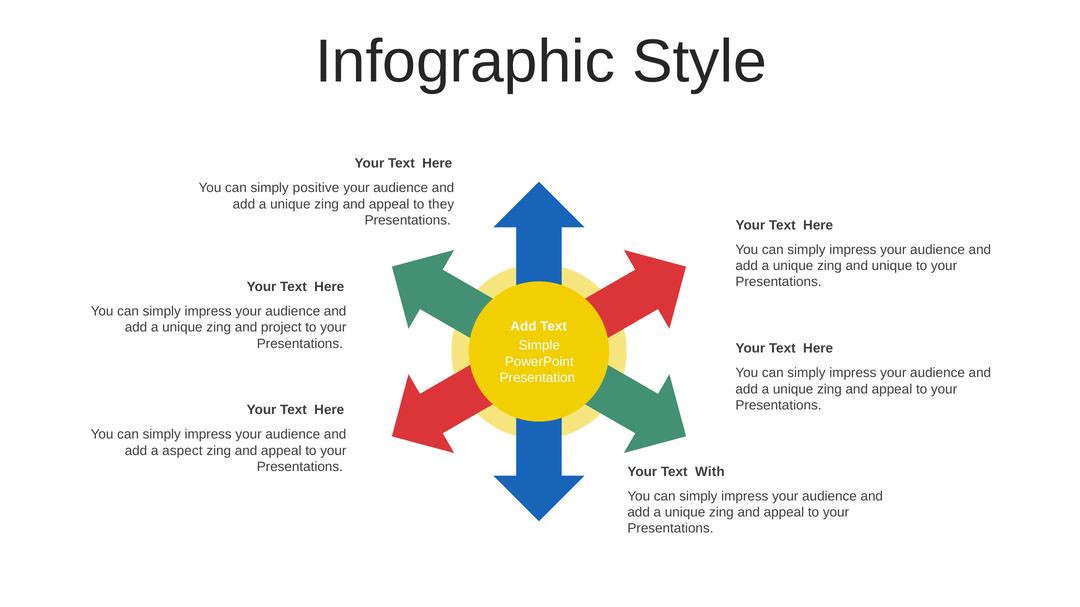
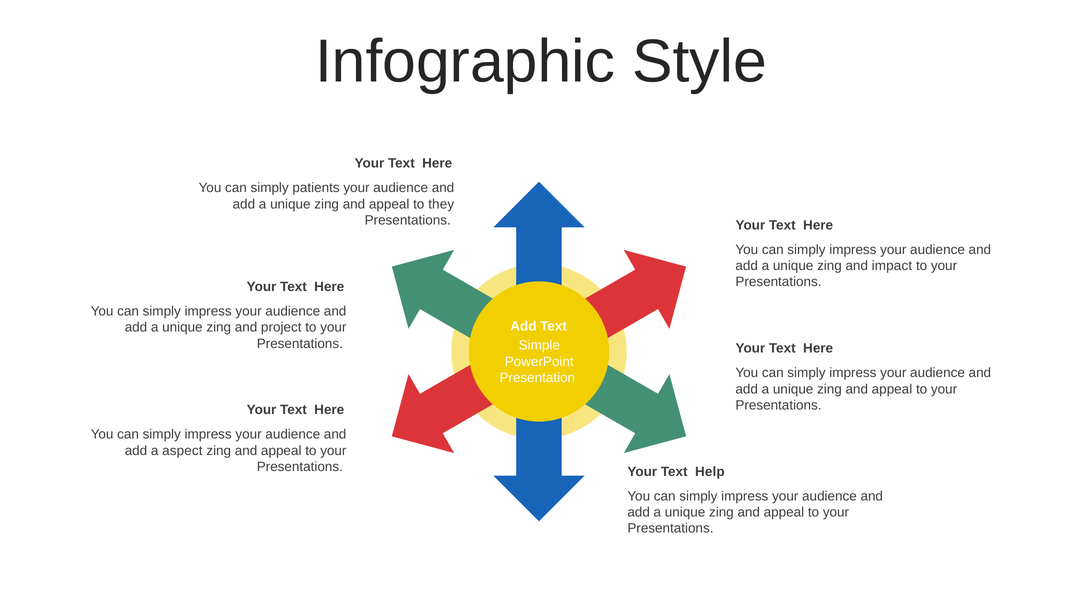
positive: positive -> patients
and unique: unique -> impact
With: With -> Help
